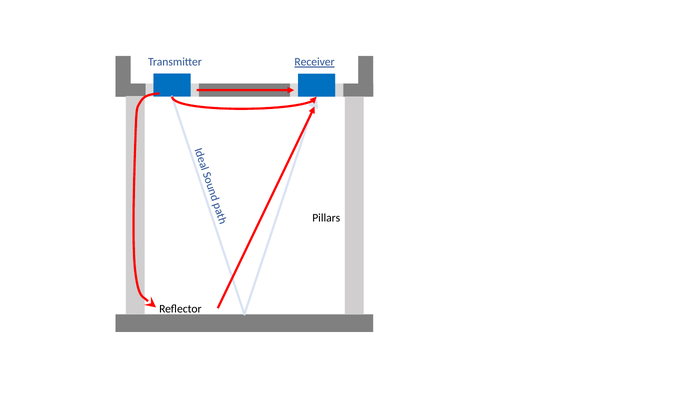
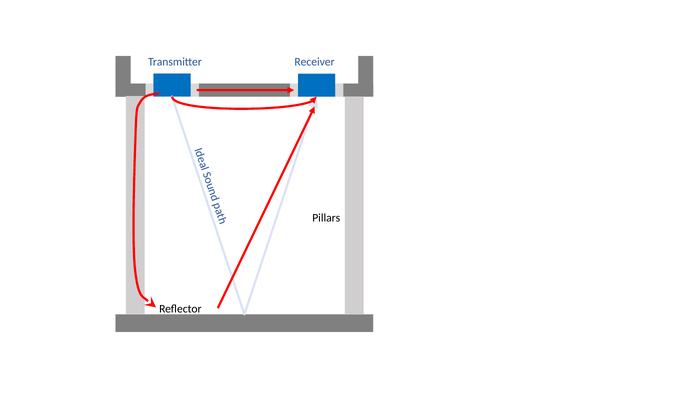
Receiver underline: present -> none
